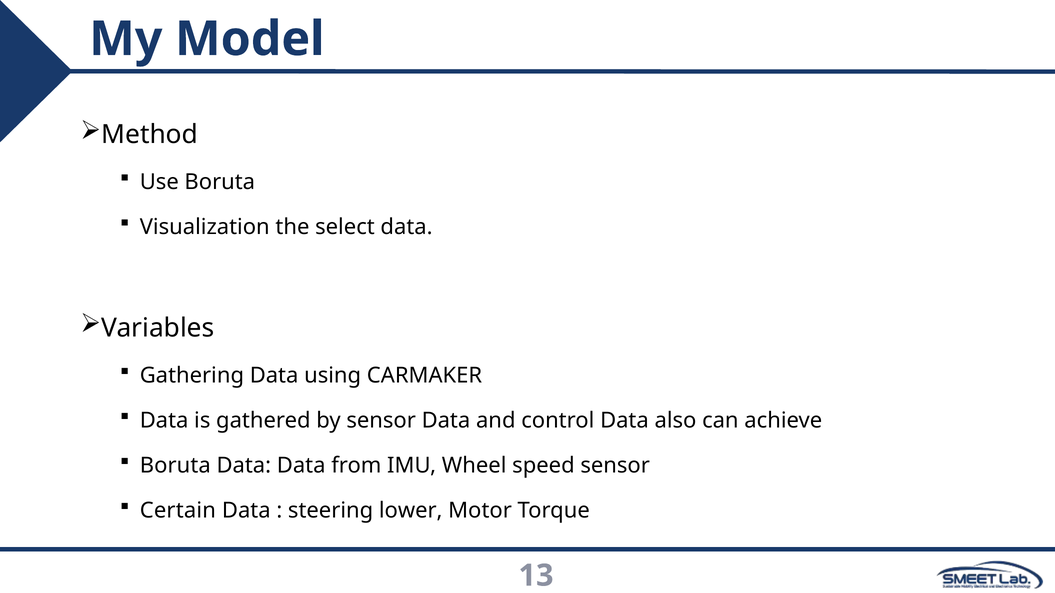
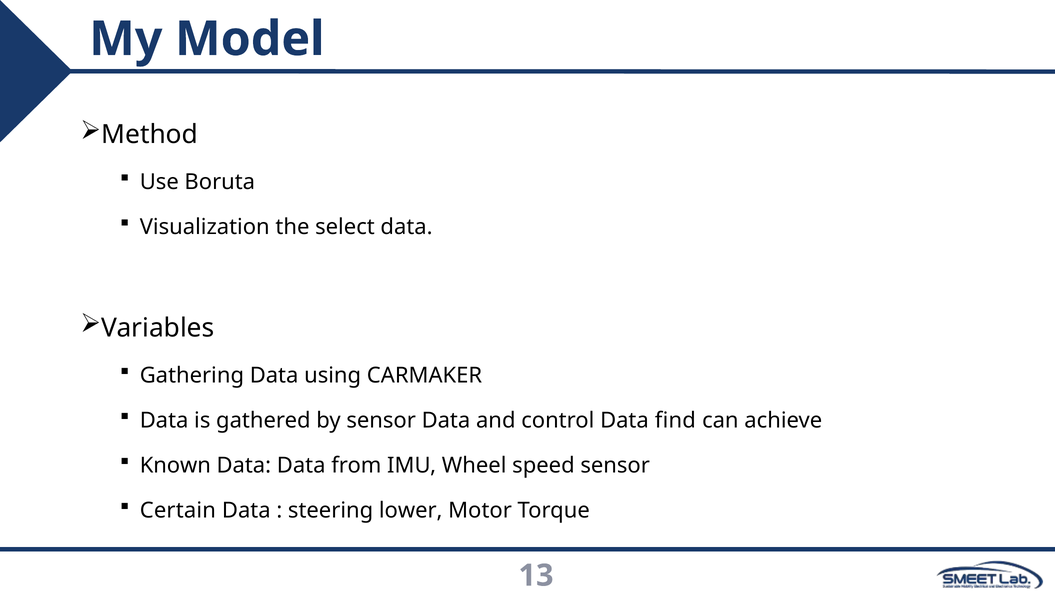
also: also -> find
Boruta at (175, 466): Boruta -> Known
